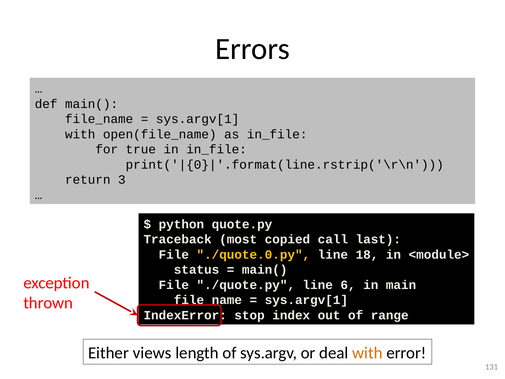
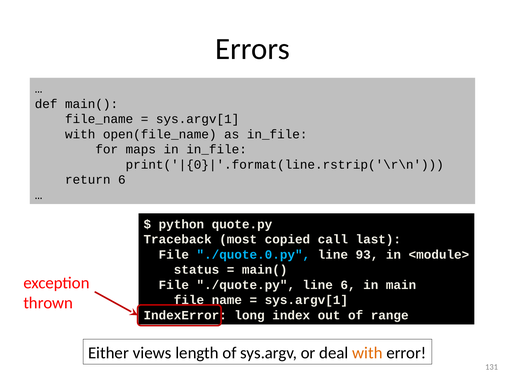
true: true -> maps
return 3: 3 -> 6
./quote.0.py colour: yellow -> light blue
18: 18 -> 93
stop: stop -> long
